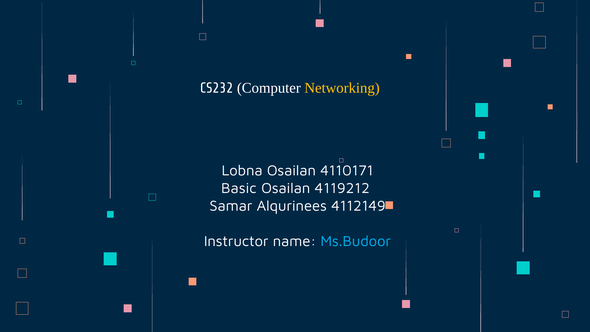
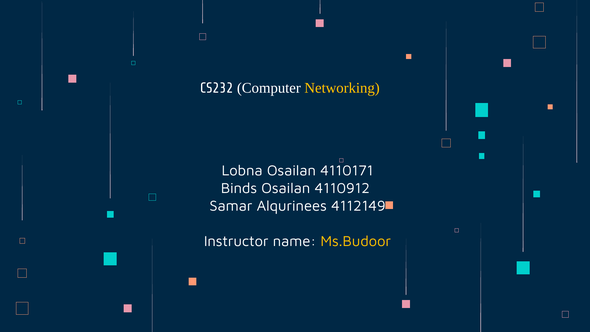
Basic: Basic -> Binds
4119212: 4119212 -> 4110912
Ms.Budoor colour: light blue -> yellow
